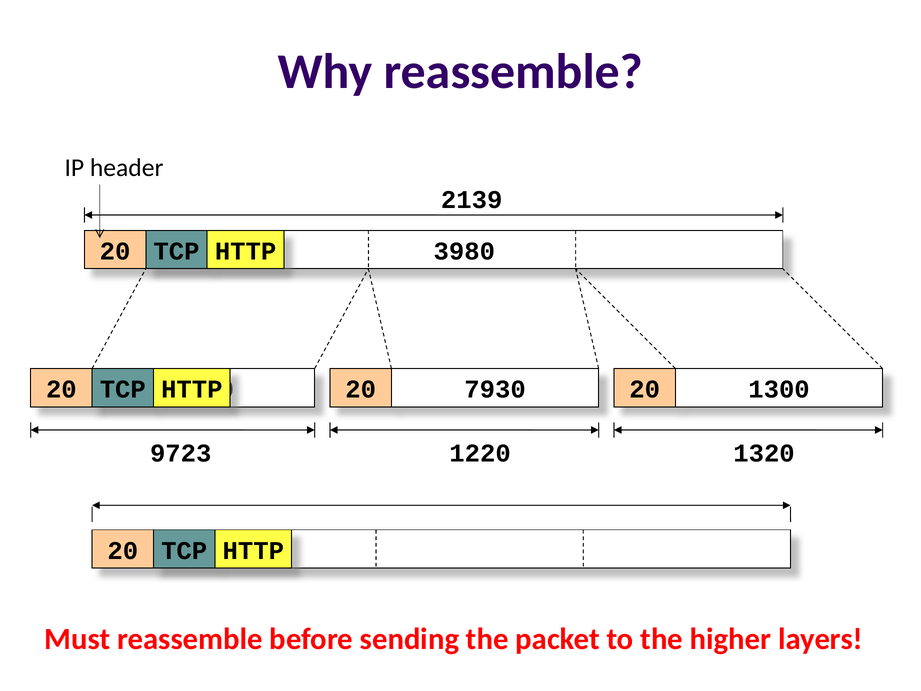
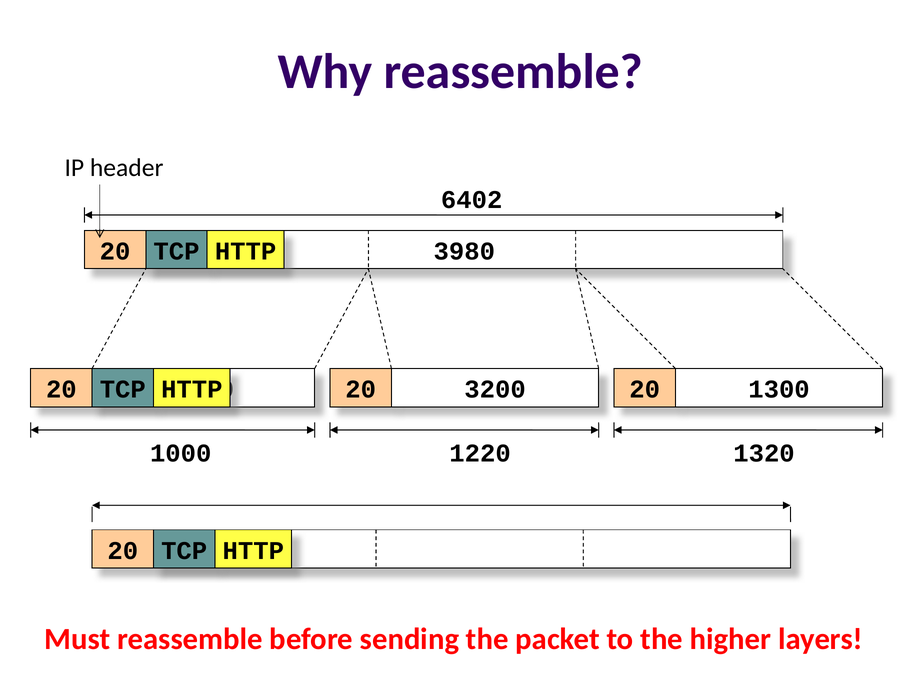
2139: 2139 -> 6402
7930: 7930 -> 3200
9723: 9723 -> 1000
